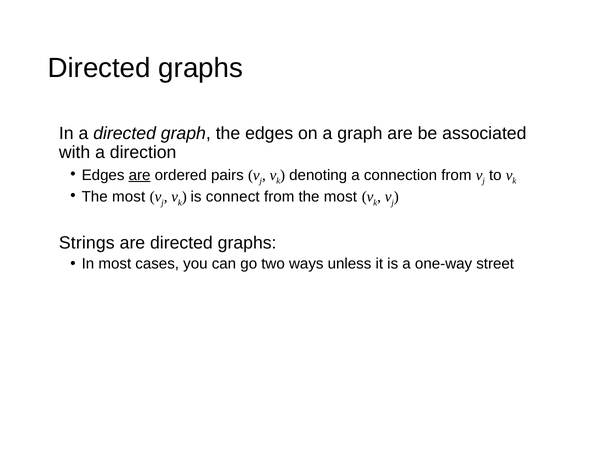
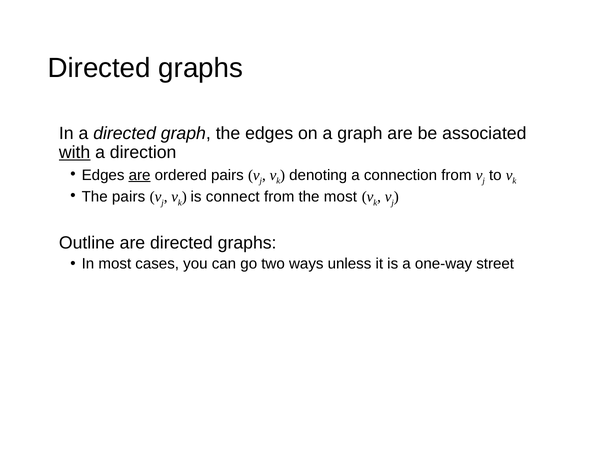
with underline: none -> present
most at (129, 197): most -> pairs
Strings: Strings -> Outline
